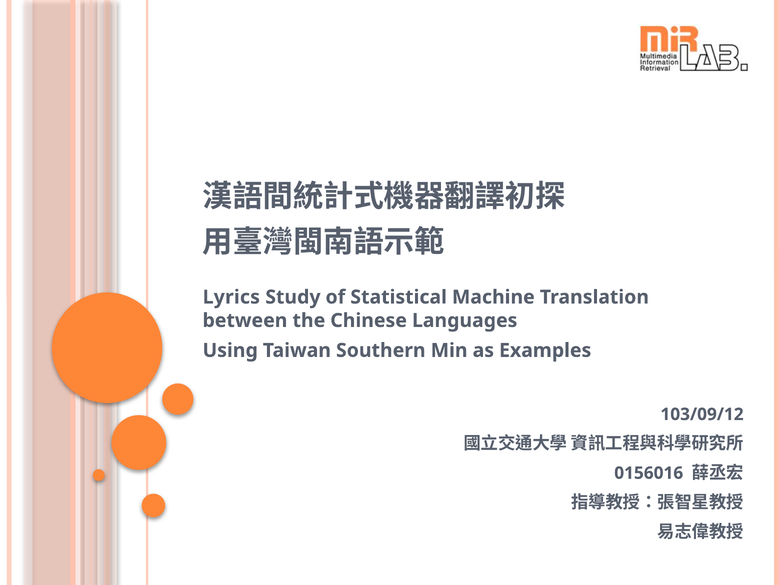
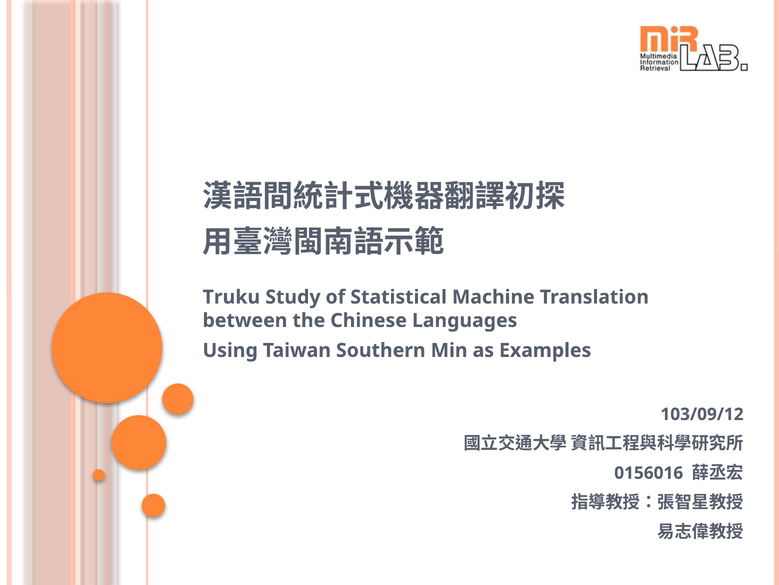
Lyrics: Lyrics -> Truku
